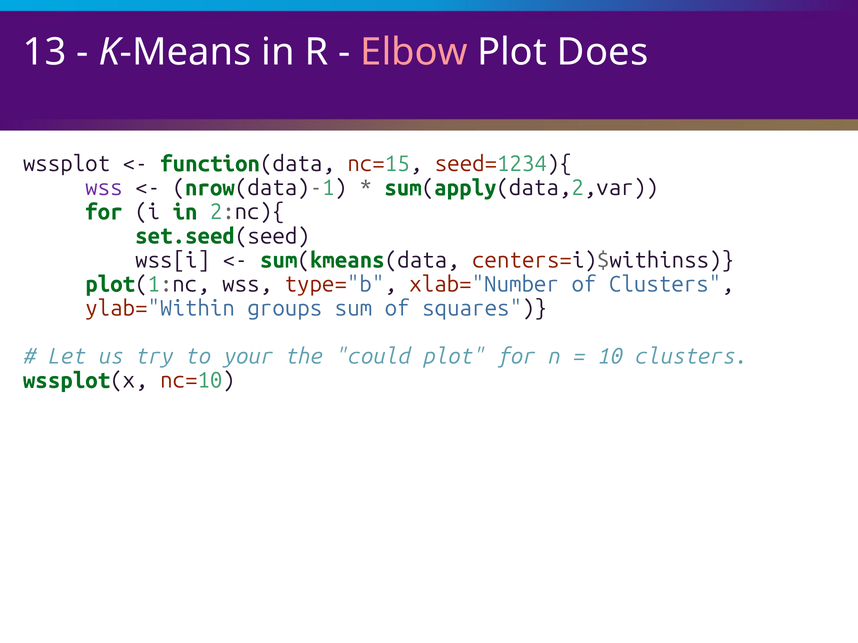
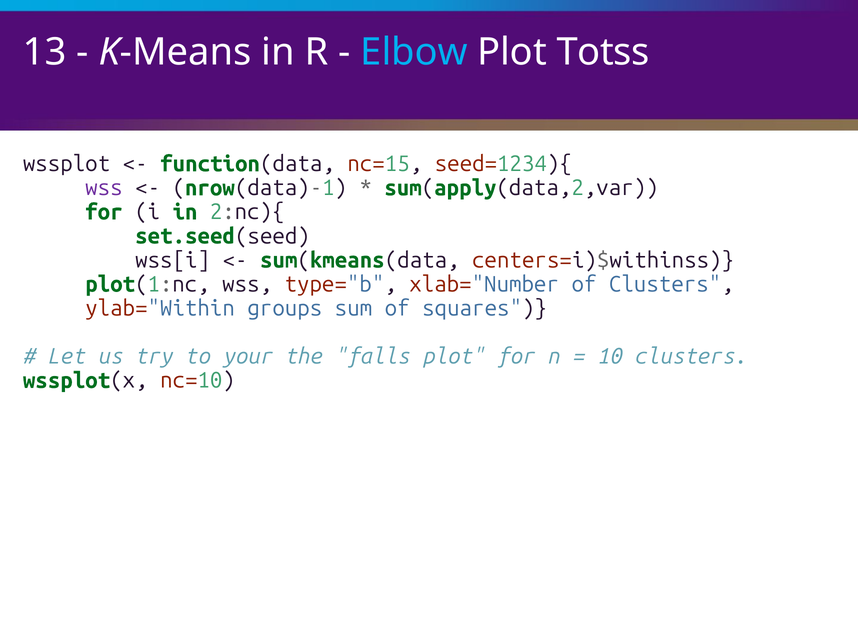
Elbow colour: pink -> light blue
Does: Does -> Totss
could: could -> falls
